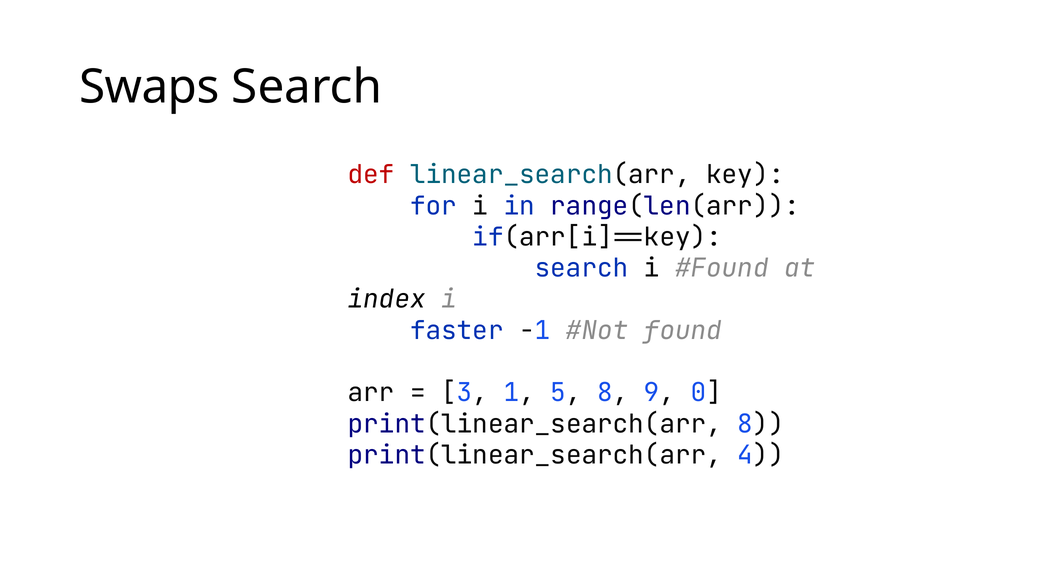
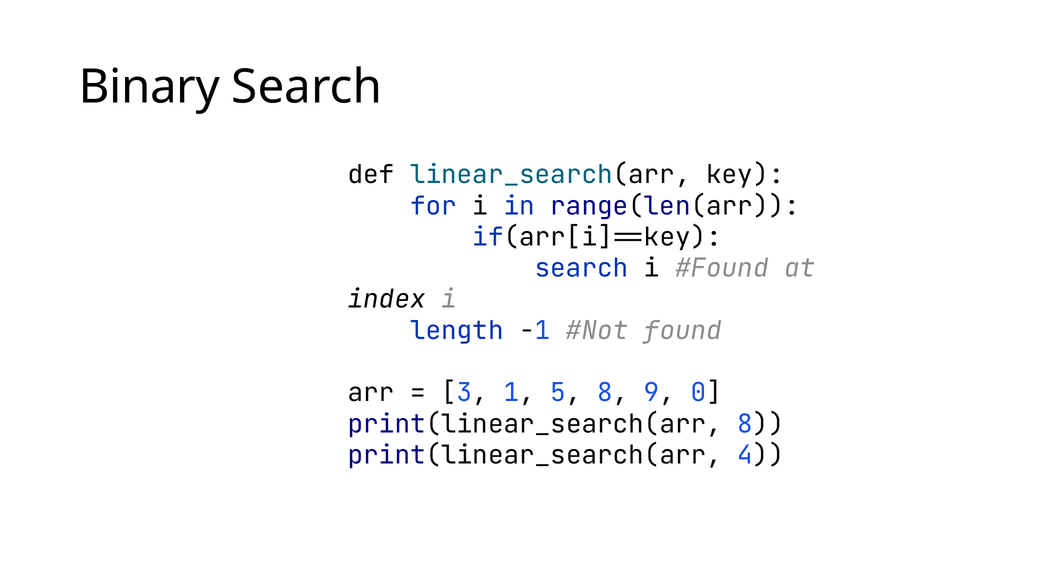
Swaps: Swaps -> Binary
def colour: red -> black
faster: faster -> length
